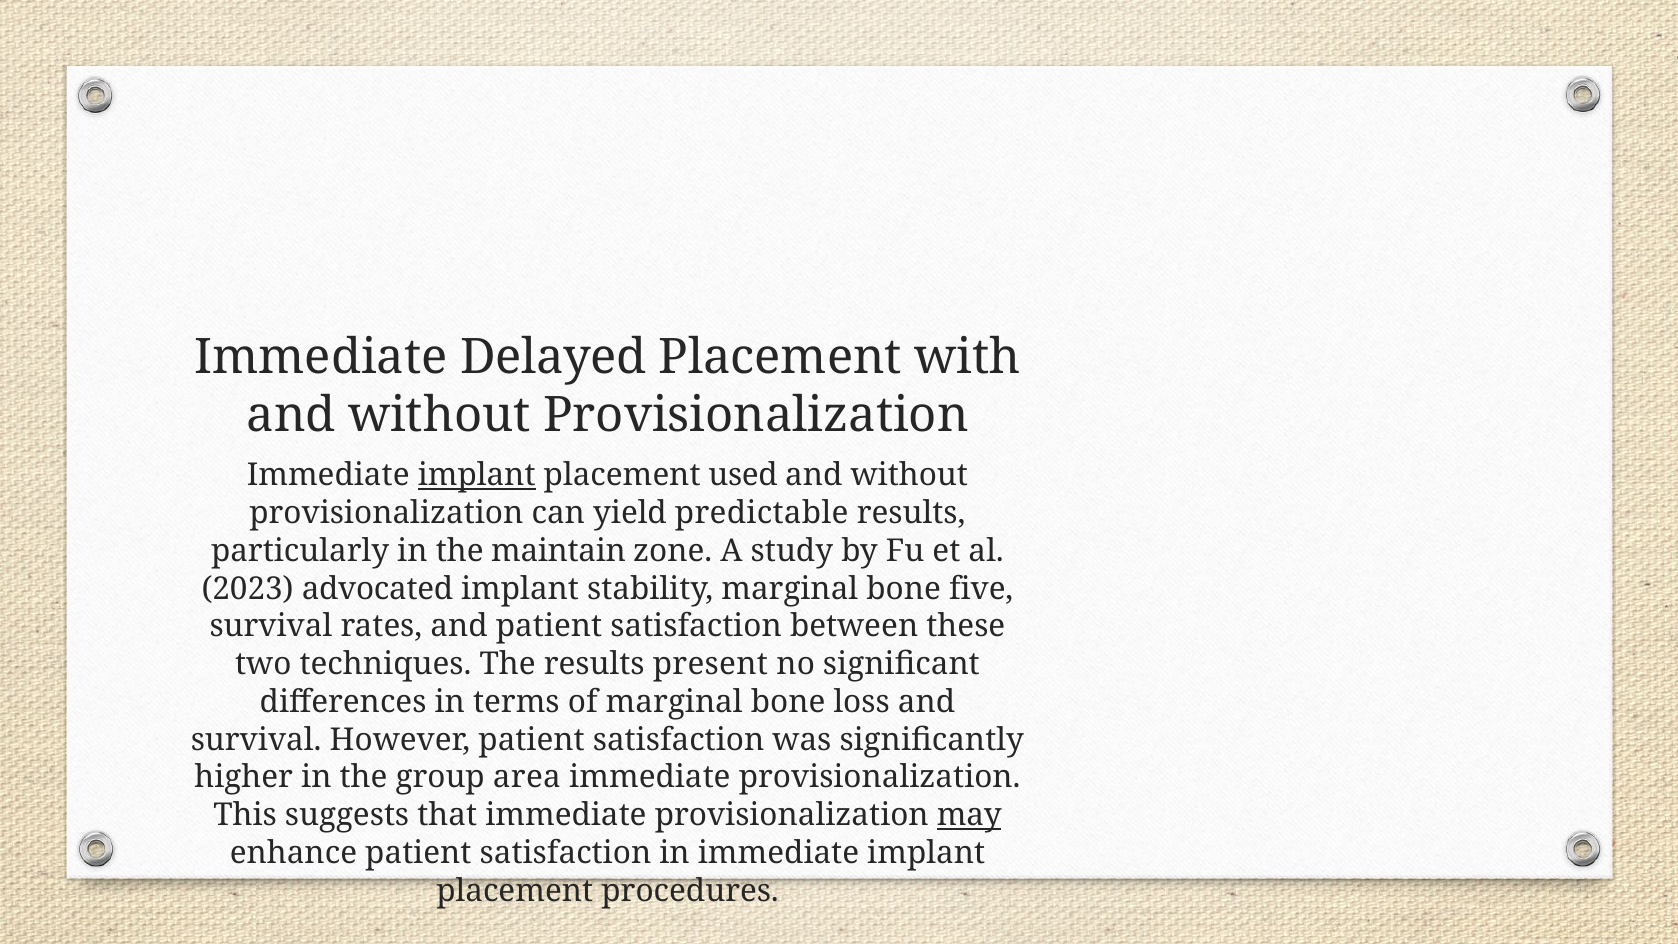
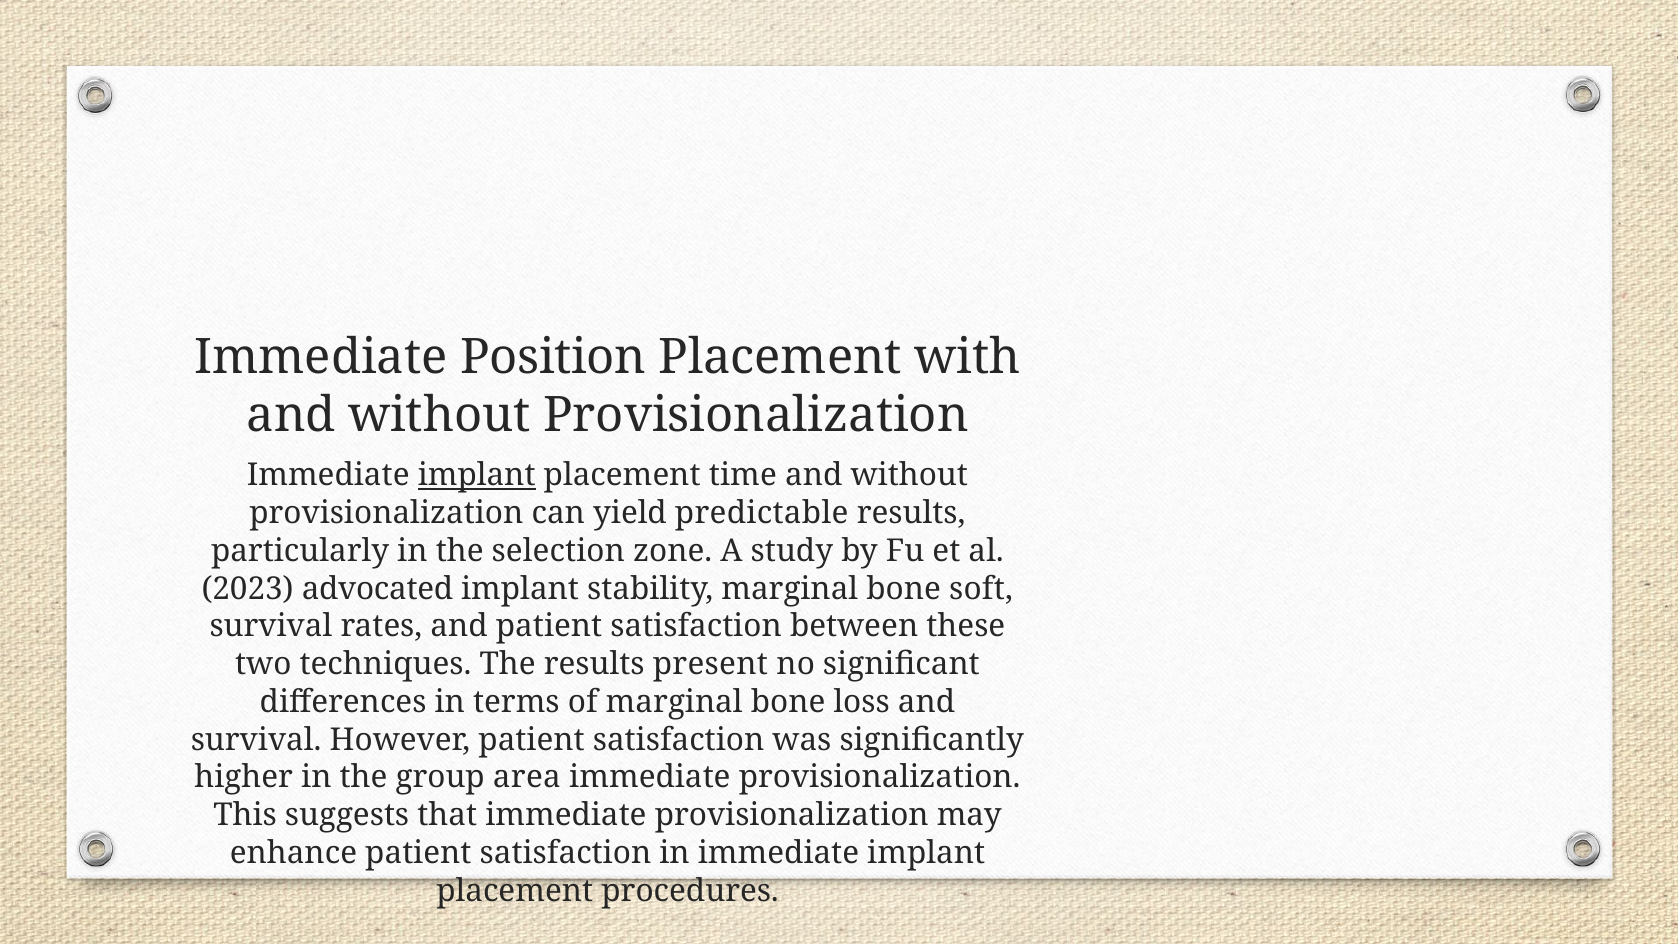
Delayed: Delayed -> Position
used: used -> time
maintain: maintain -> selection
five: five -> soft
may underline: present -> none
